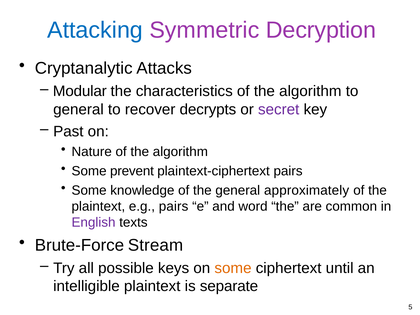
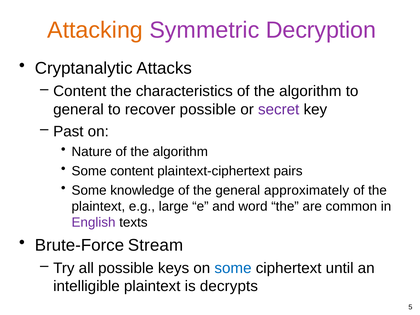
Attacking colour: blue -> orange
Modular at (80, 91): Modular -> Content
recover decrypts: decrypts -> possible
Some prevent: prevent -> content
e.g pairs: pairs -> large
some at (233, 268) colour: orange -> blue
separate: separate -> decrypts
